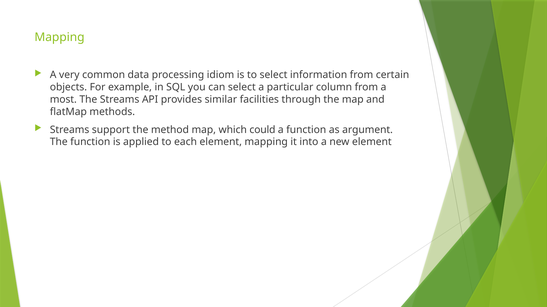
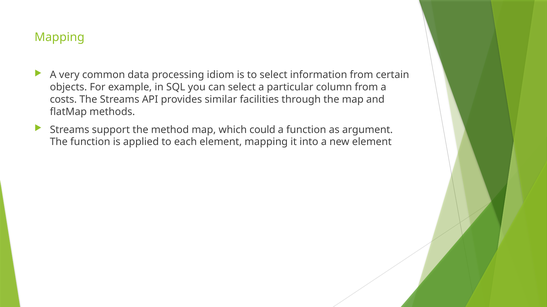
most: most -> costs
